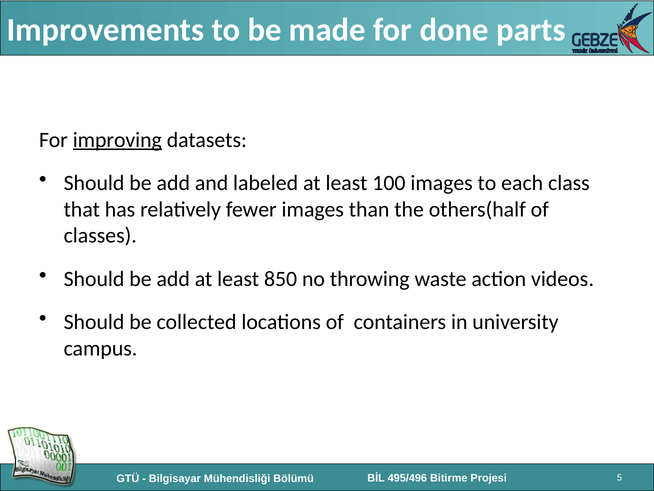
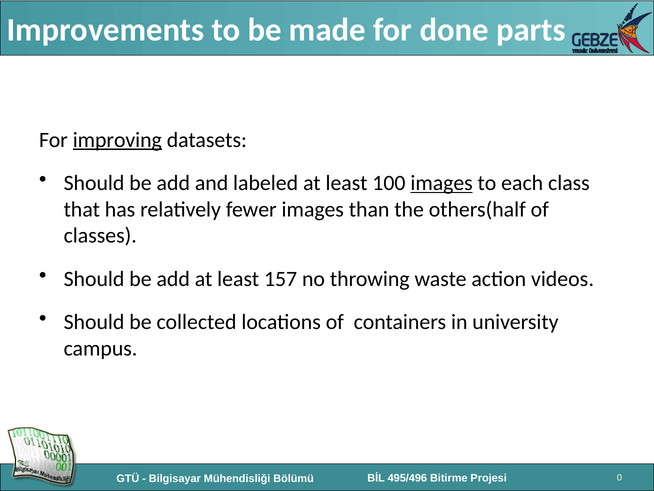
images at (442, 183) underline: none -> present
850: 850 -> 157
5: 5 -> 0
